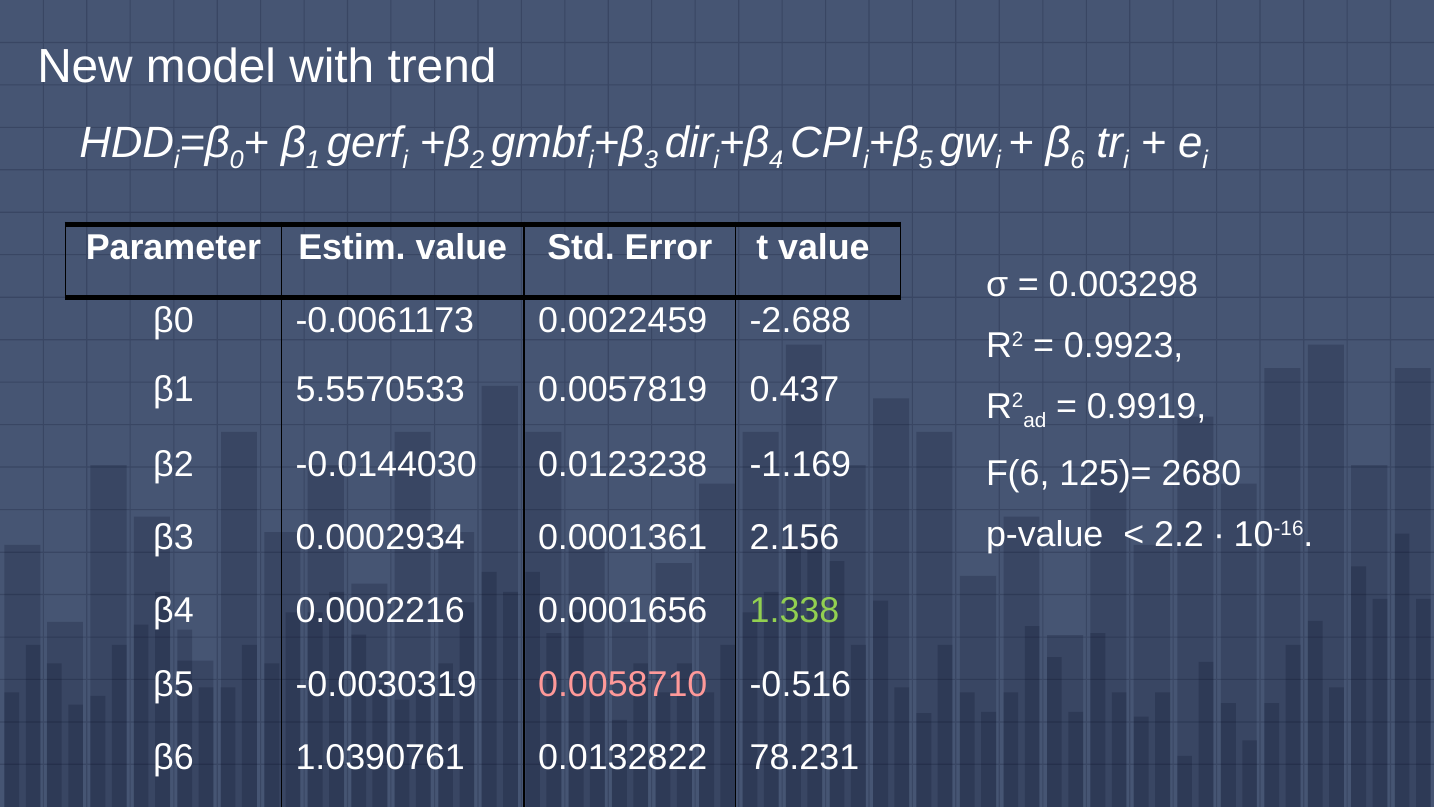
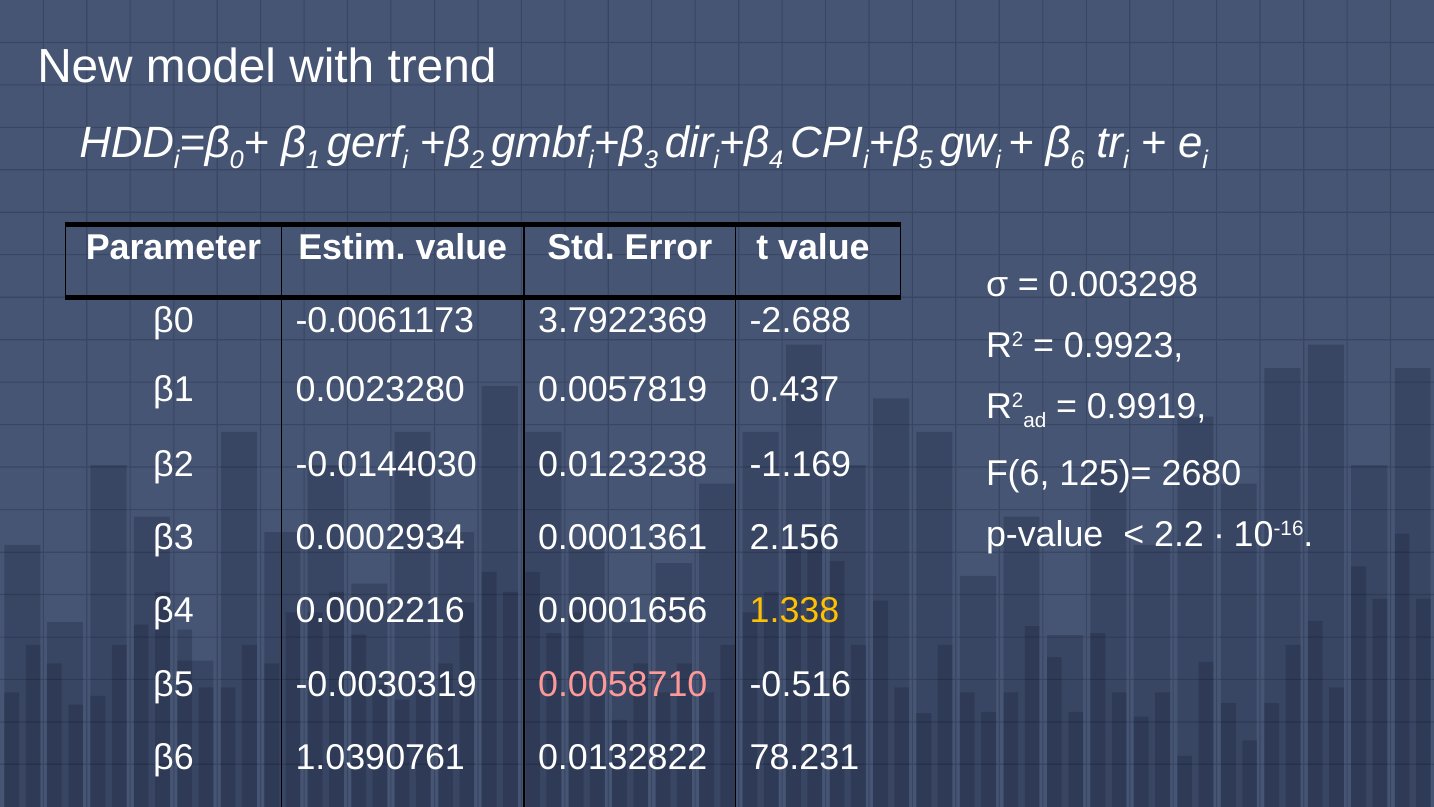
0.0022459: 0.0022459 -> 3.7922369
5.5570533: 5.5570533 -> 0.0023280
1.338 colour: light green -> yellow
